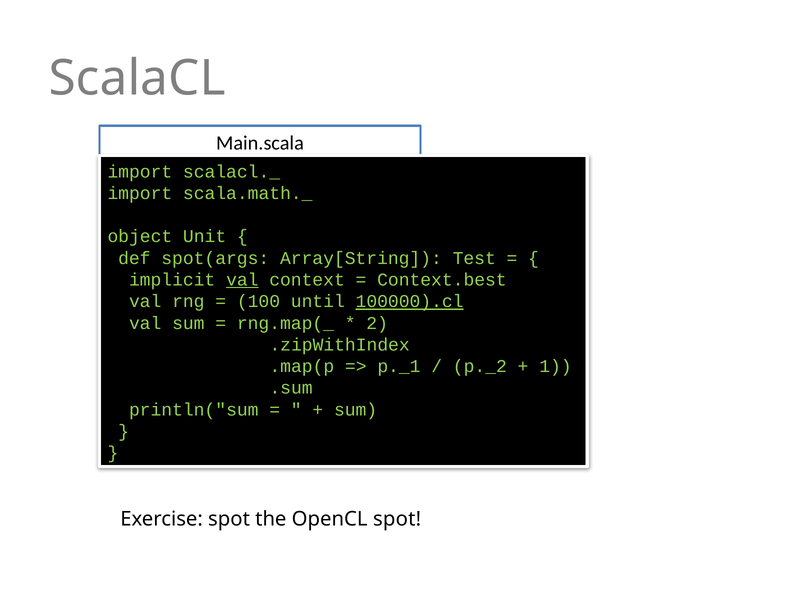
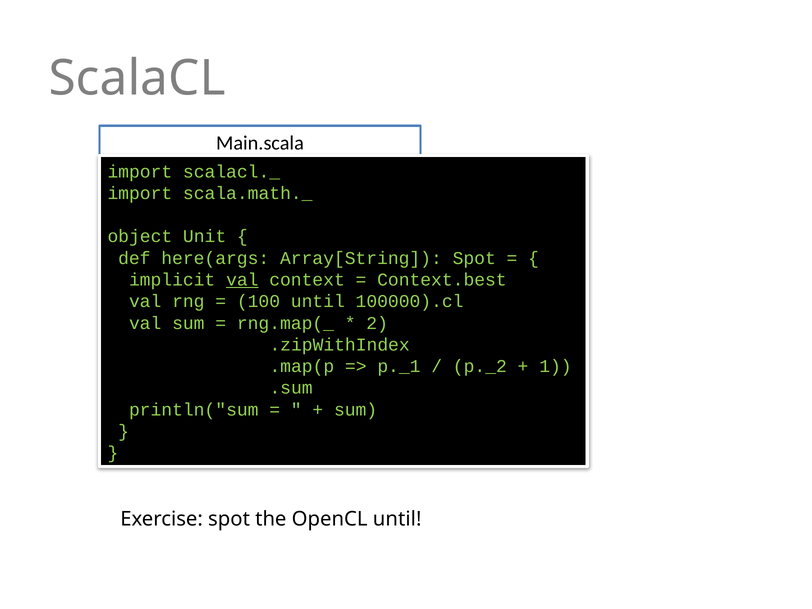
spot(args: spot(args -> here(args
Array[String Test: Test -> Spot
100000).cl underline: present -> none
OpenCL spot: spot -> until
